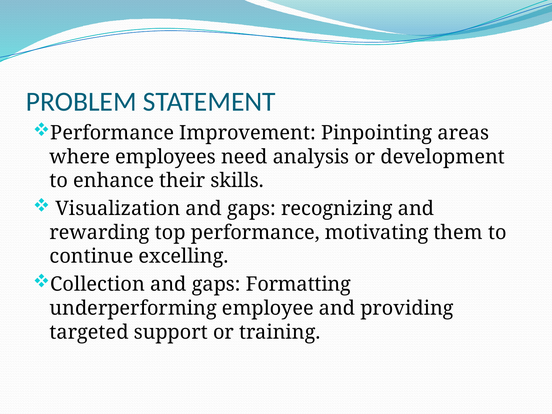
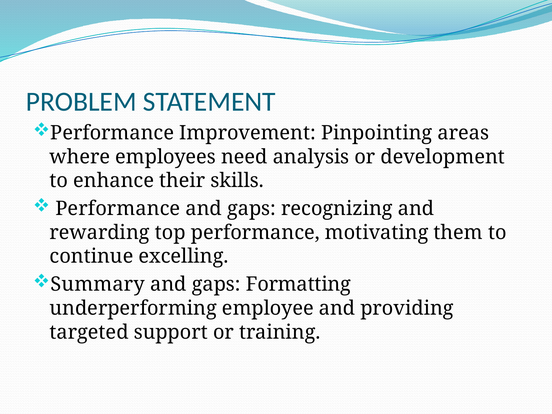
Visualization at (118, 209): Visualization -> Performance
Collection: Collection -> Summary
